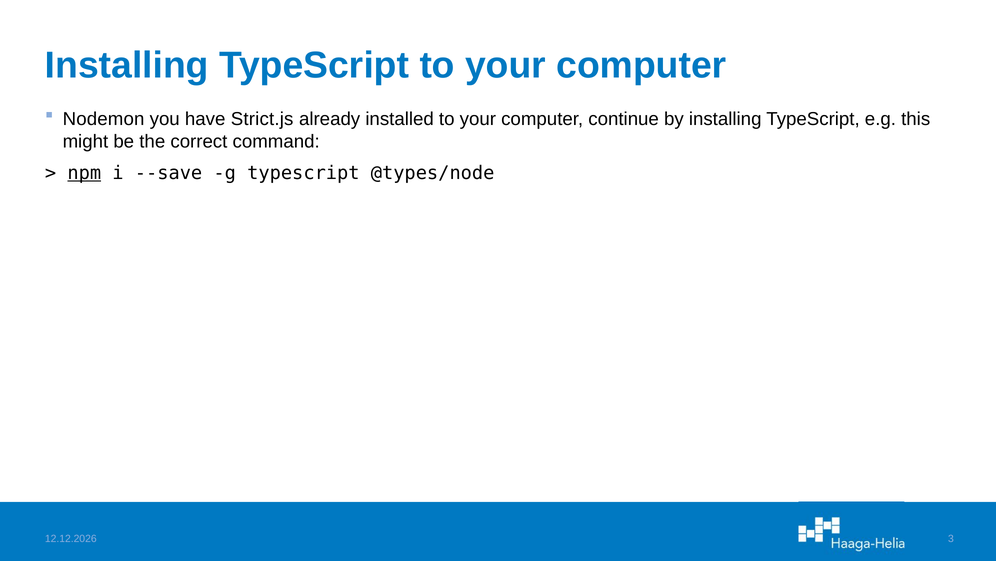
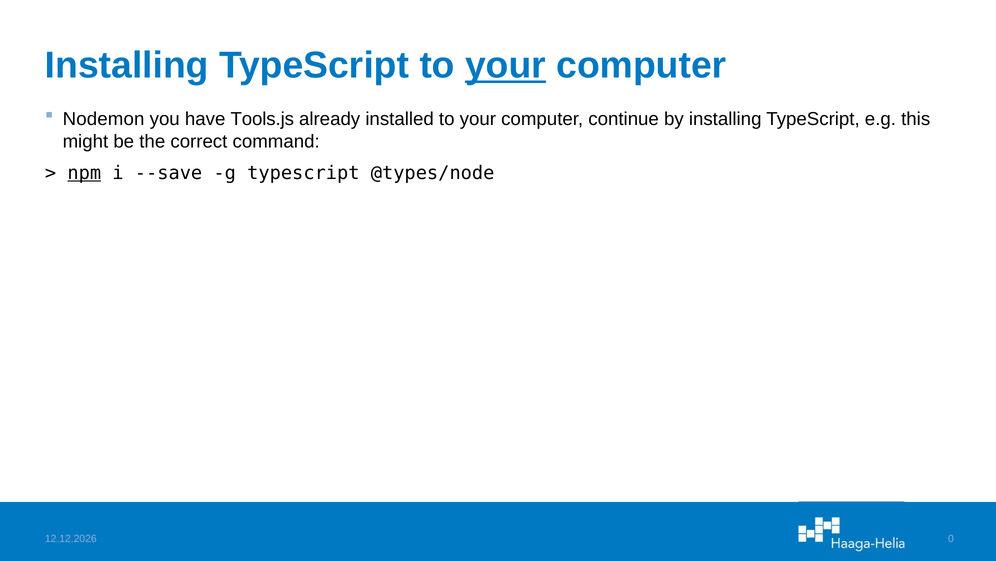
your at (506, 66) underline: none -> present
Strict.js: Strict.js -> Tools.js
3: 3 -> 0
